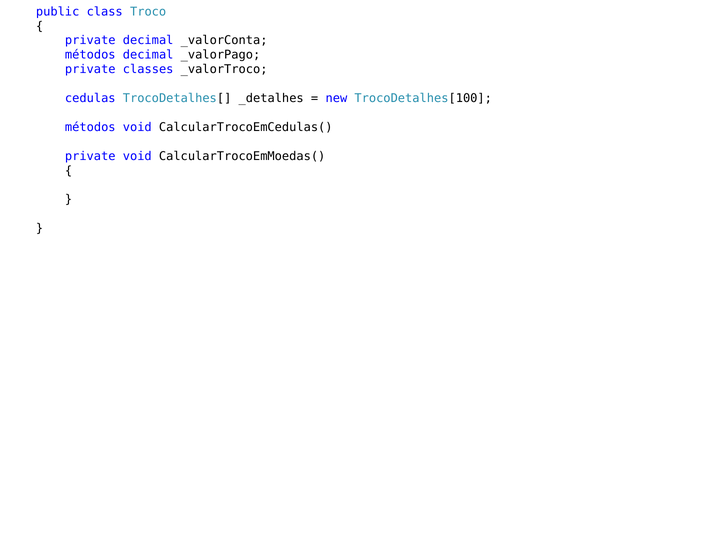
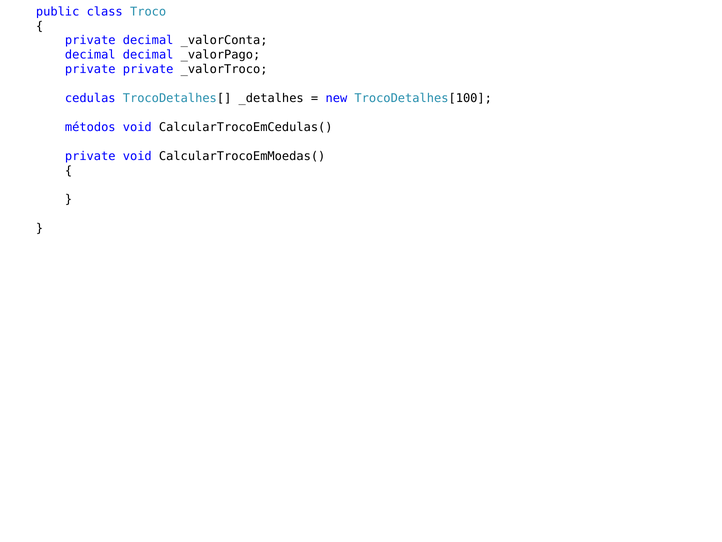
métodos at (90, 55): métodos -> decimal
private classes: classes -> private
